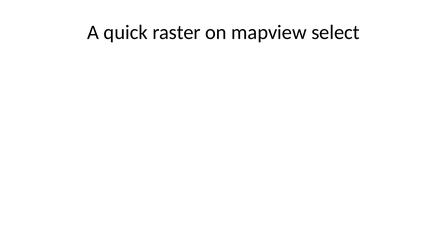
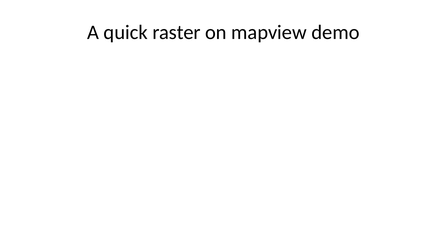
select: select -> demo
